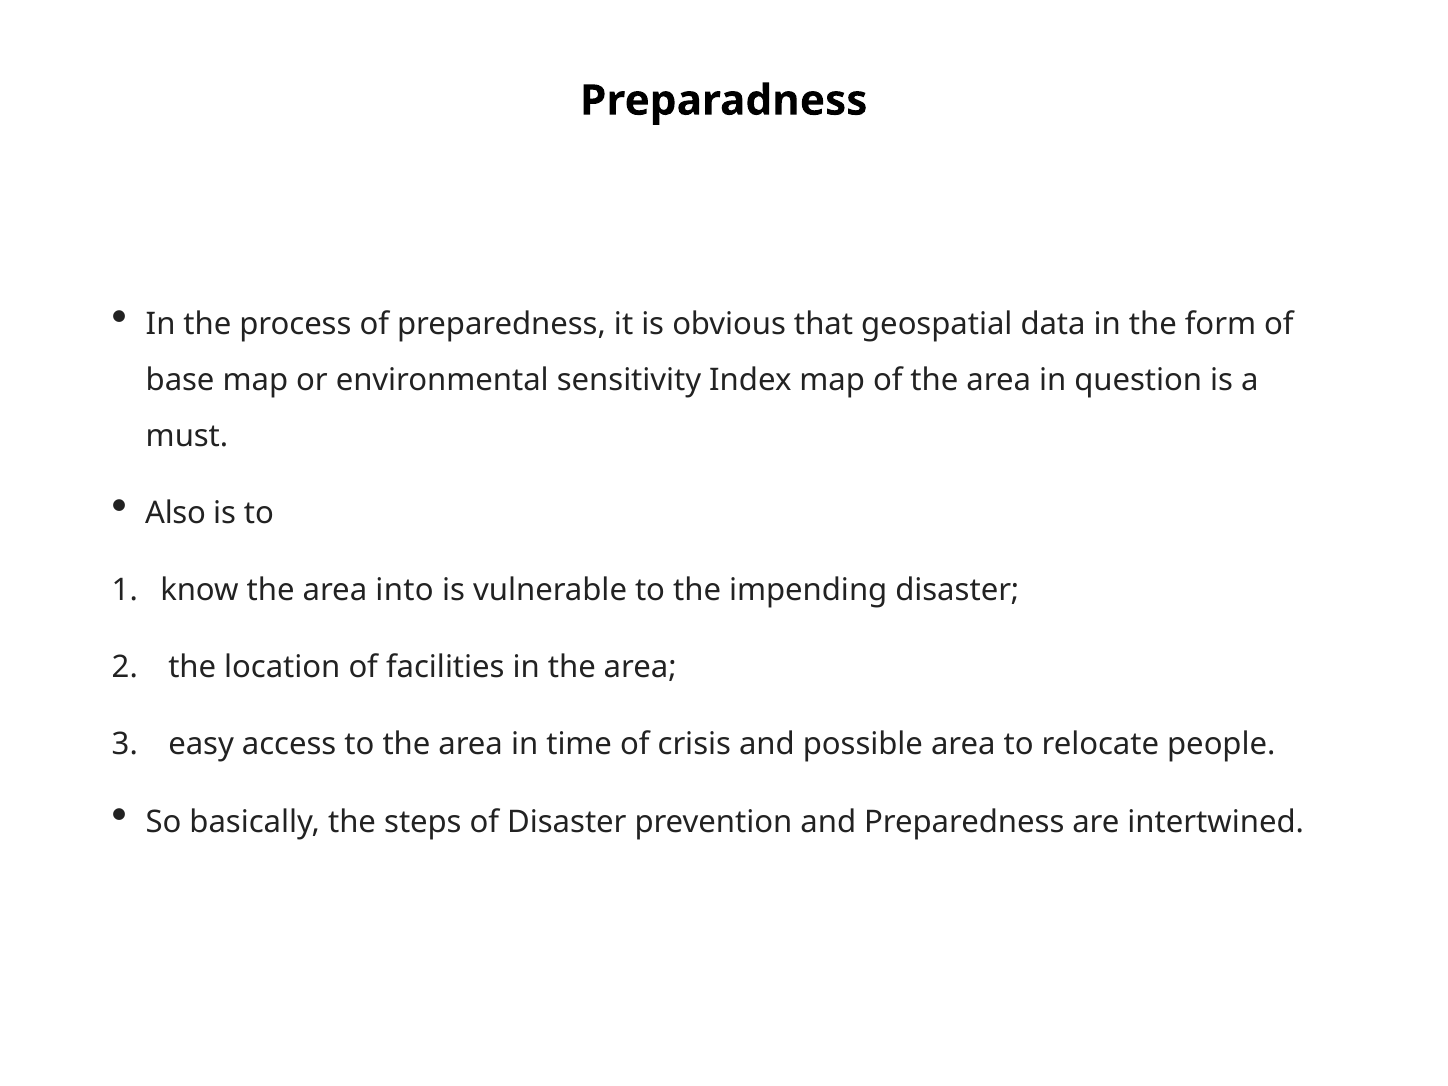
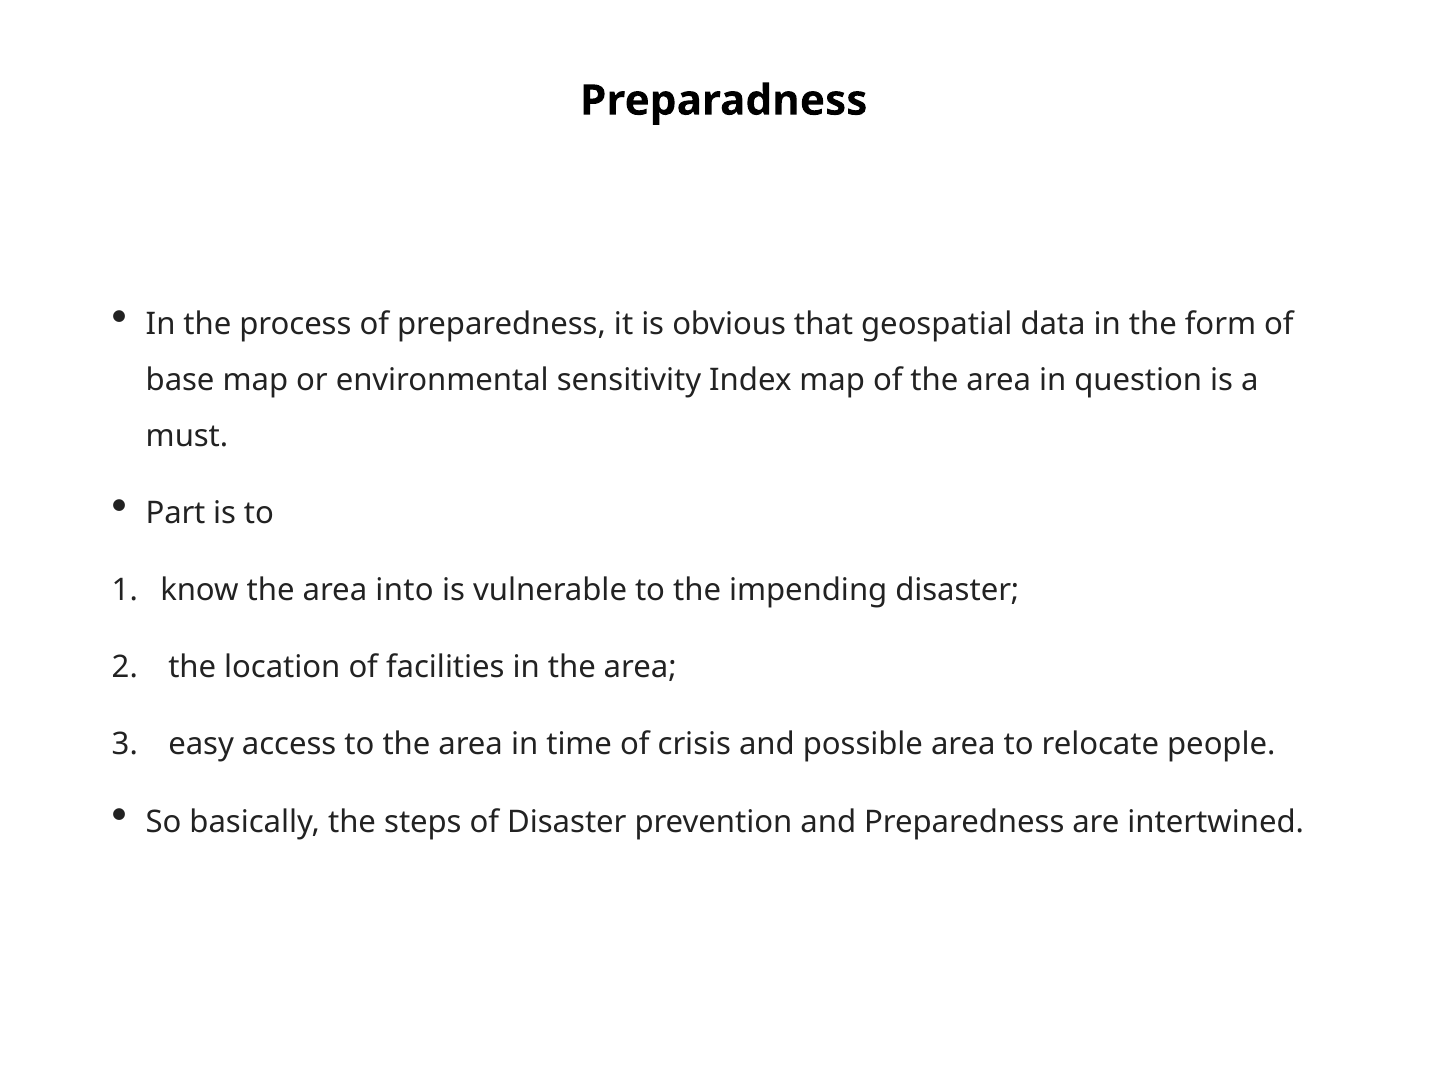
Also: Also -> Part
